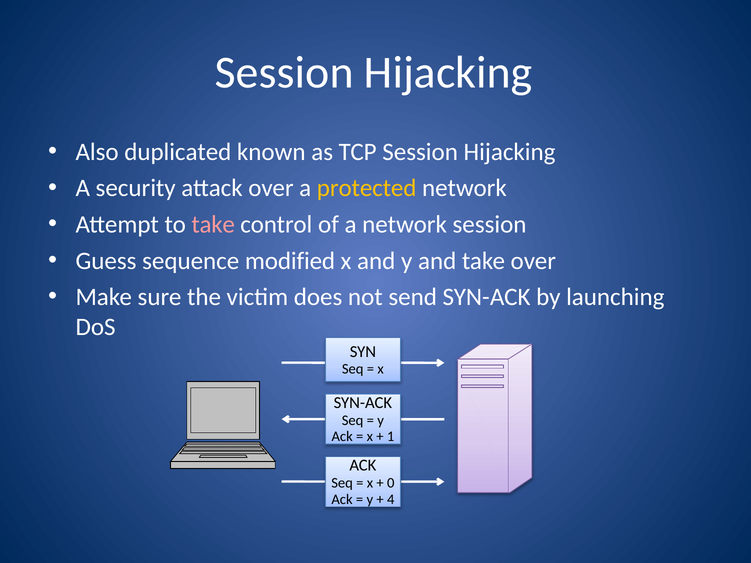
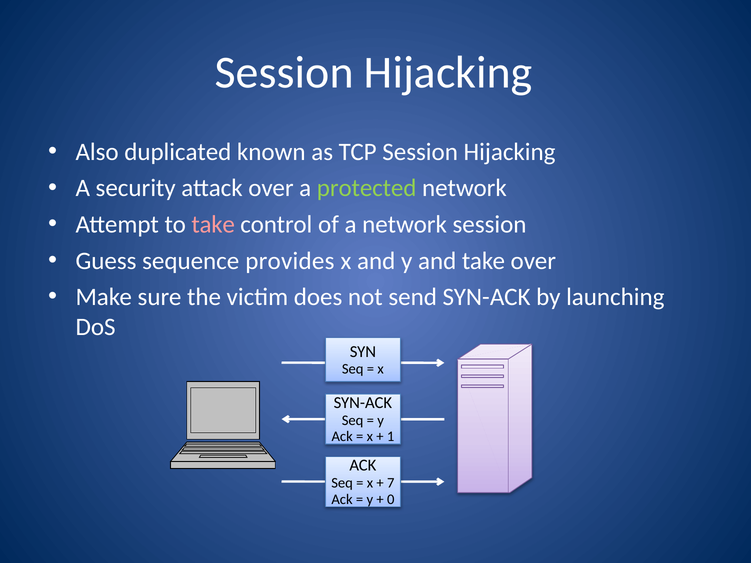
protected colour: yellow -> light green
modified: modified -> provides
0: 0 -> 7
4: 4 -> 0
